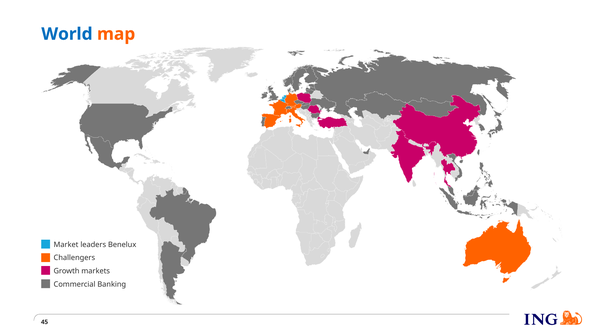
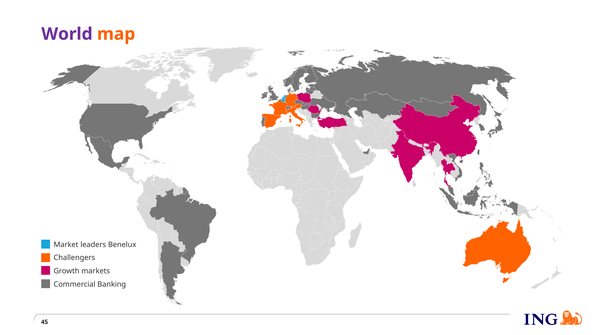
World colour: blue -> purple
